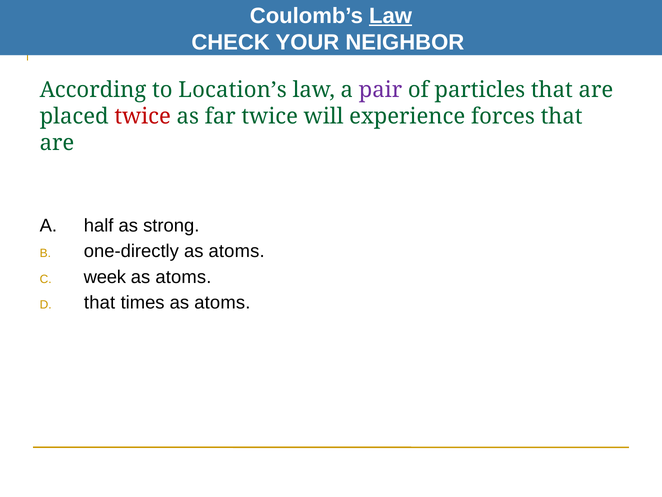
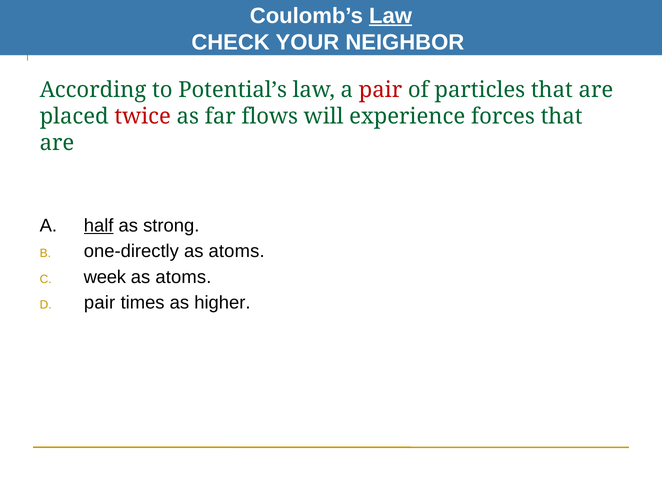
Location’s: Location’s -> Potential’s
pair at (380, 90) colour: purple -> red
far twice: twice -> flows
half underline: none -> present
that at (100, 303): that -> pair
times as atoms: atoms -> higher
